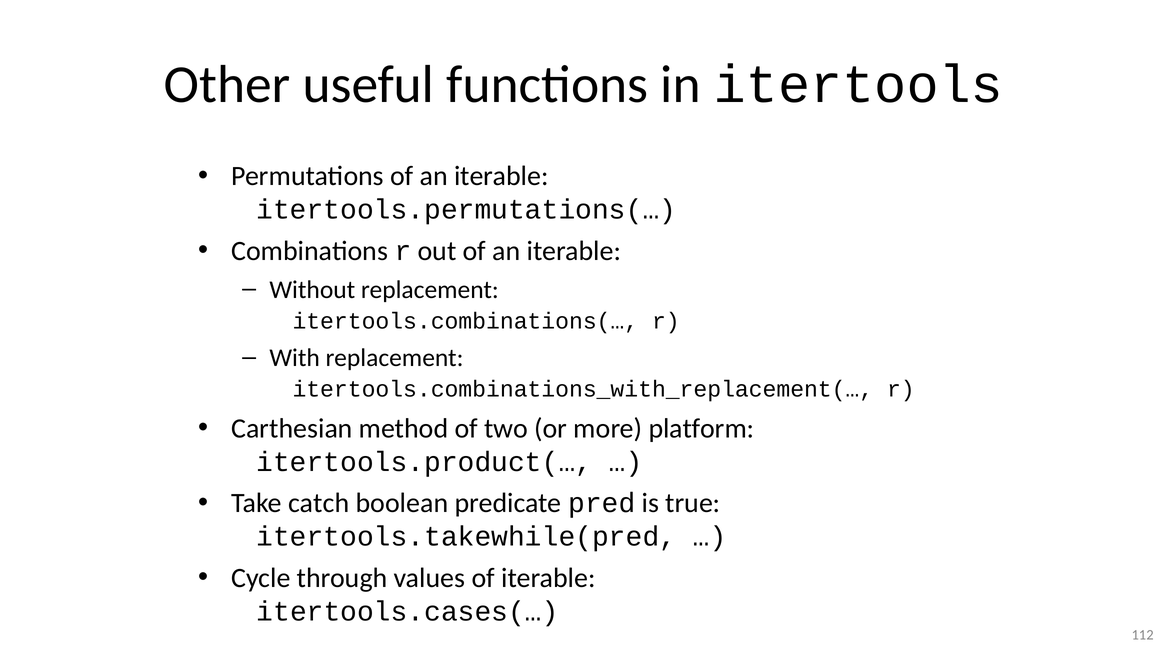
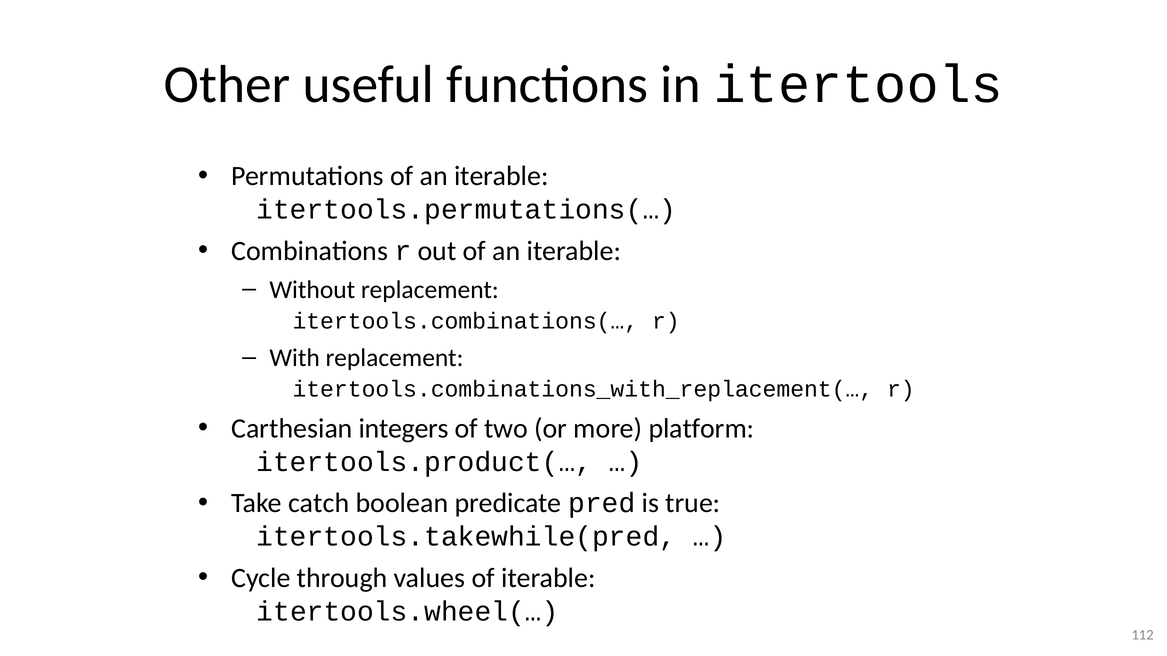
method: method -> integers
itertools.cases(…: itertools.cases(… -> itertools.wheel(…
